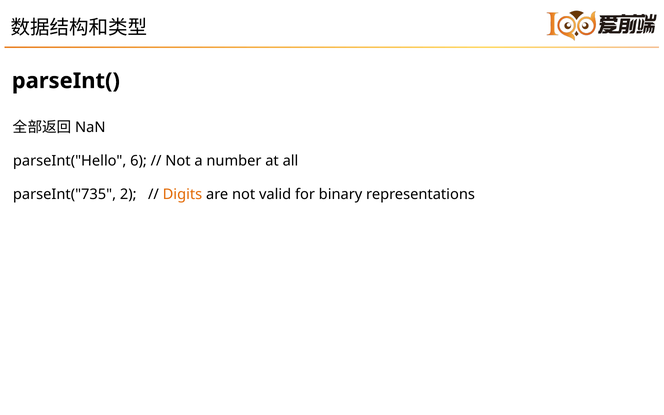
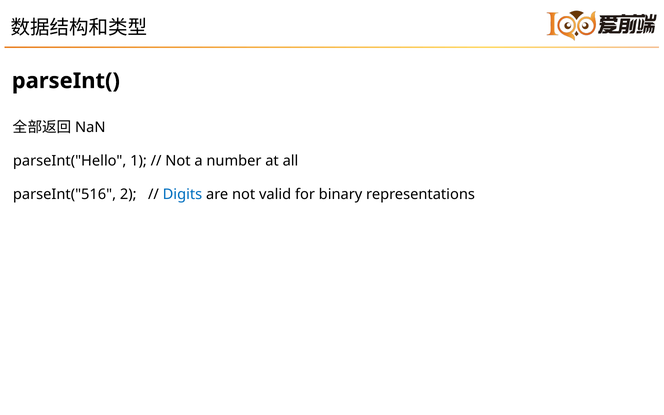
parseInt("Hello 6: 6 -> 1
parseInt("735: parseInt("735 -> parseInt("516
Digits colour: orange -> blue
